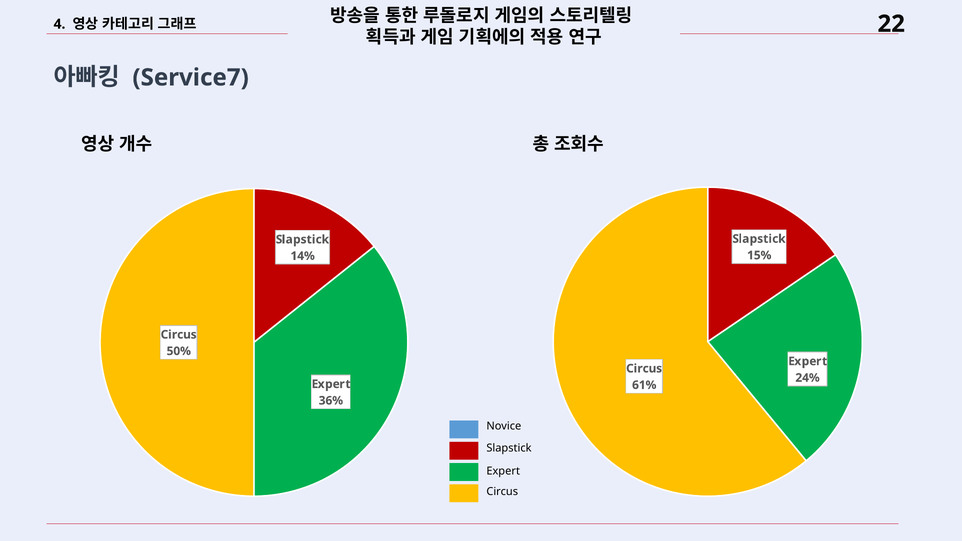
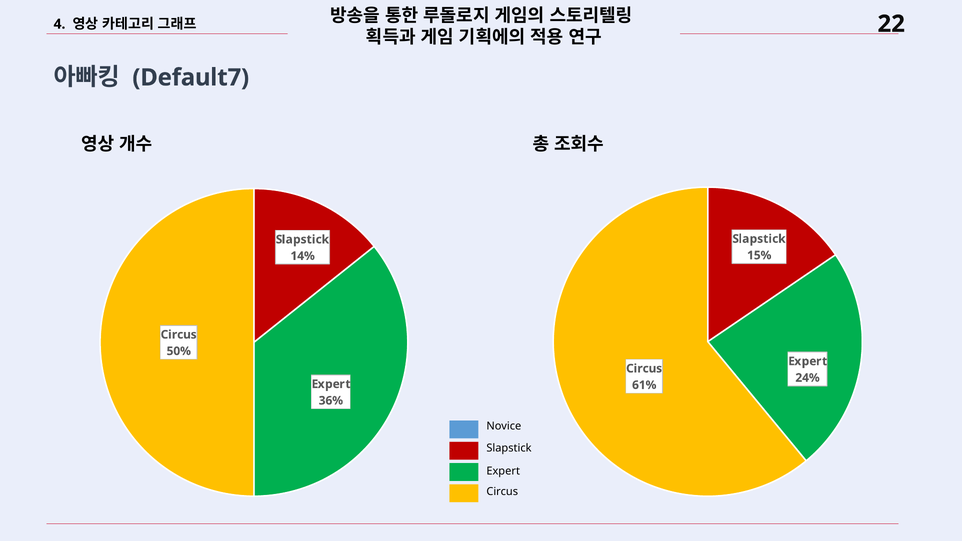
Service7: Service7 -> Default7
